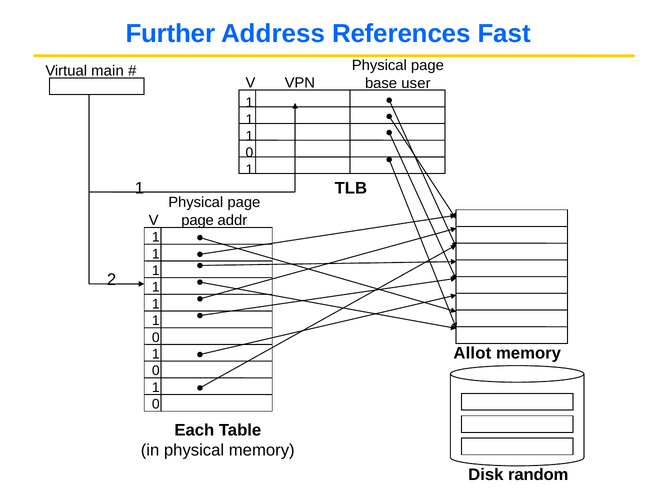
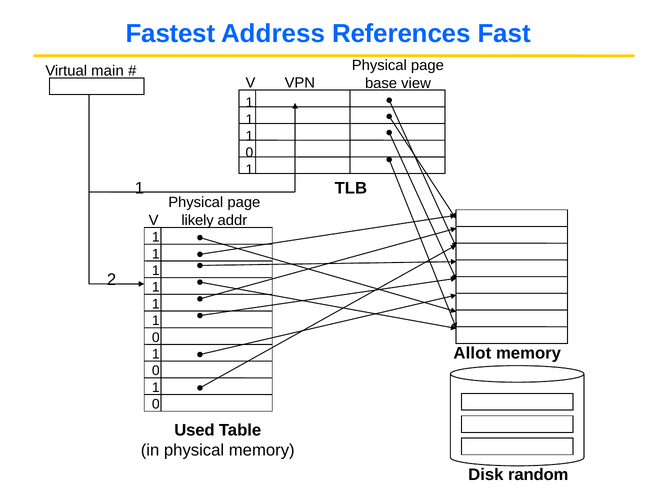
Further: Further -> Fastest
user: user -> view
page at (198, 220): page -> likely
Each: Each -> Used
